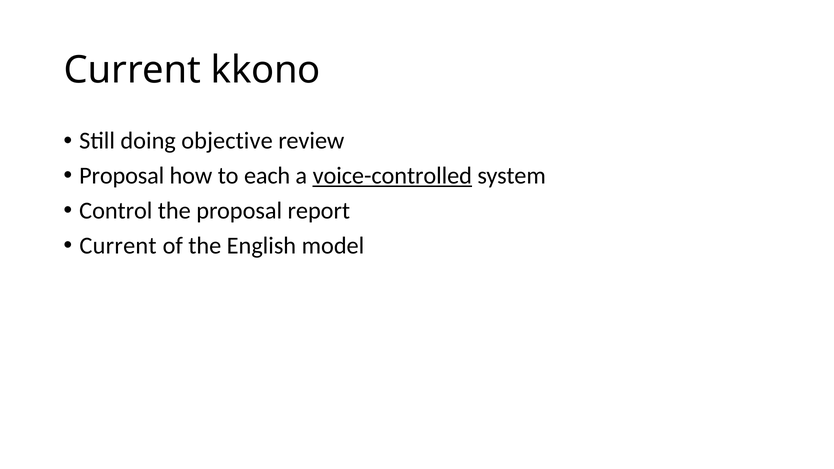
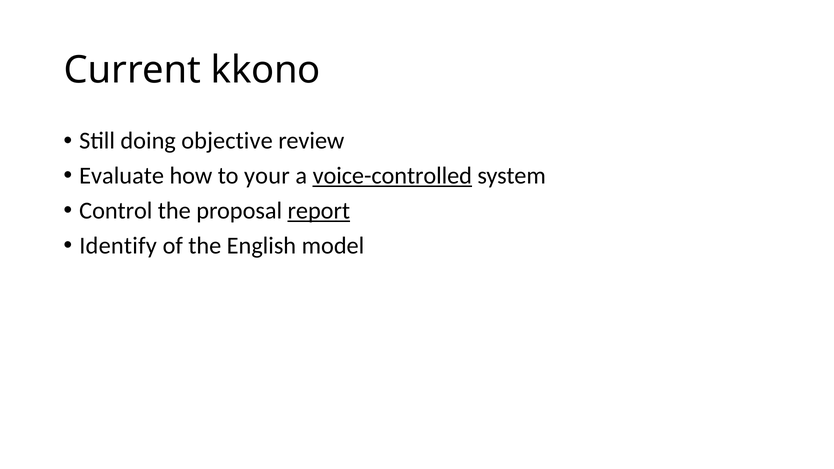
Proposal at (122, 176): Proposal -> Evaluate
each: each -> your
report underline: none -> present
Current at (118, 246): Current -> Identify
